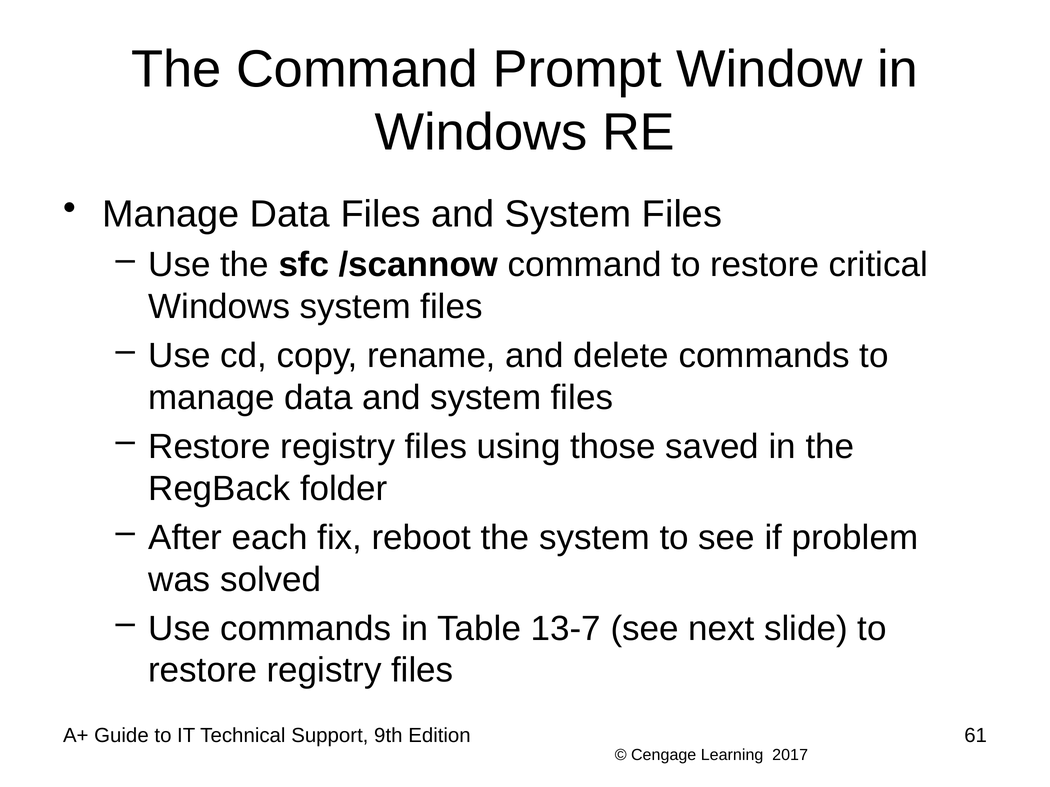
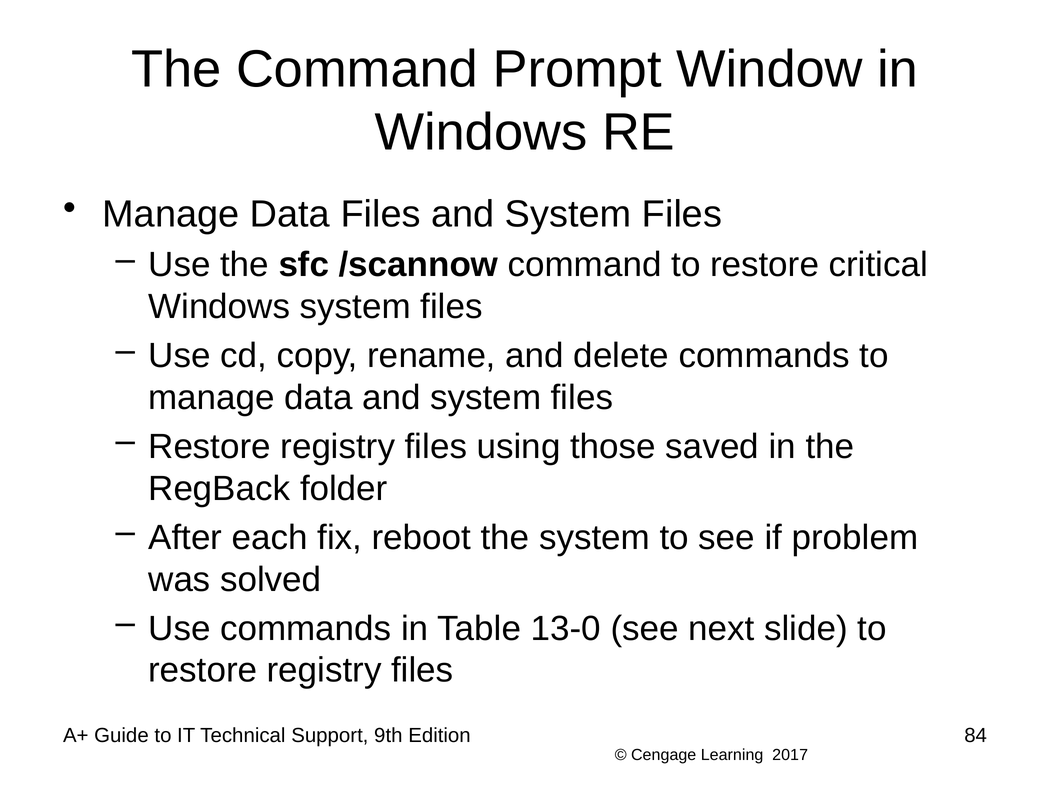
13-7: 13-7 -> 13-0
61: 61 -> 84
